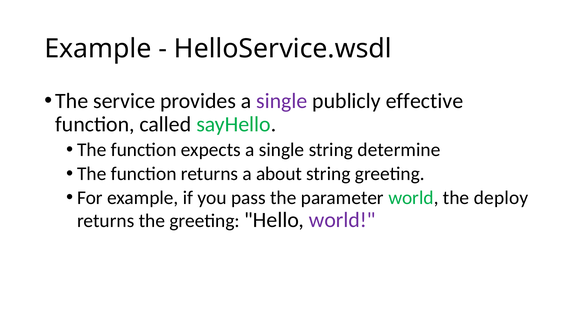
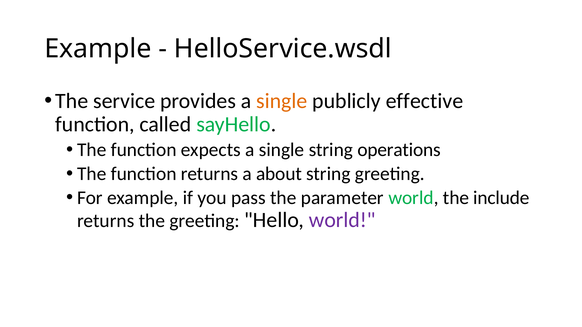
single at (282, 101) colour: purple -> orange
determine: determine -> operations
deploy: deploy -> include
